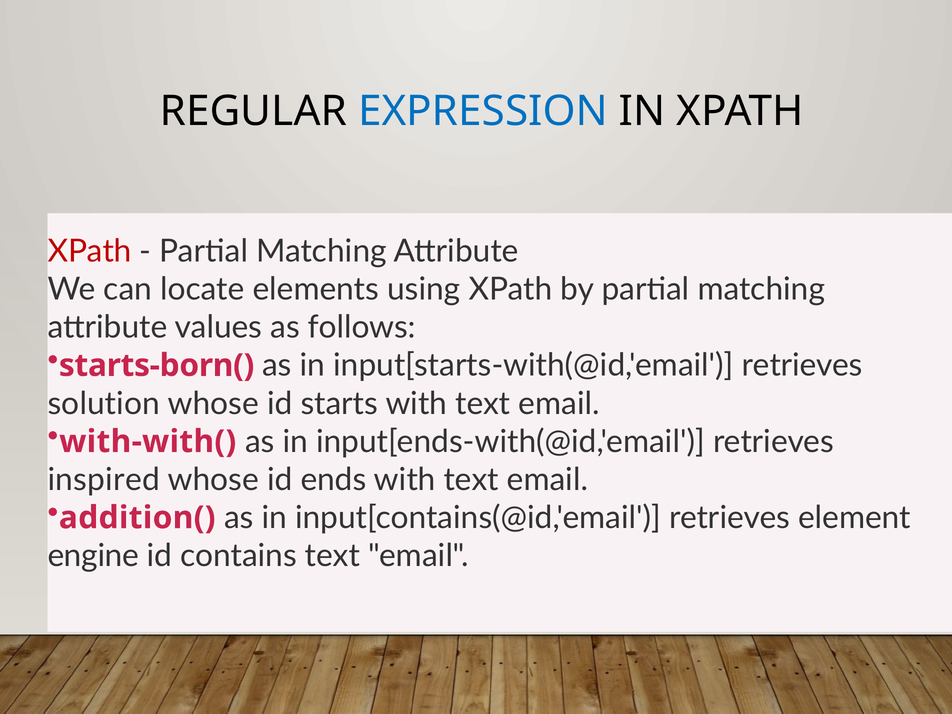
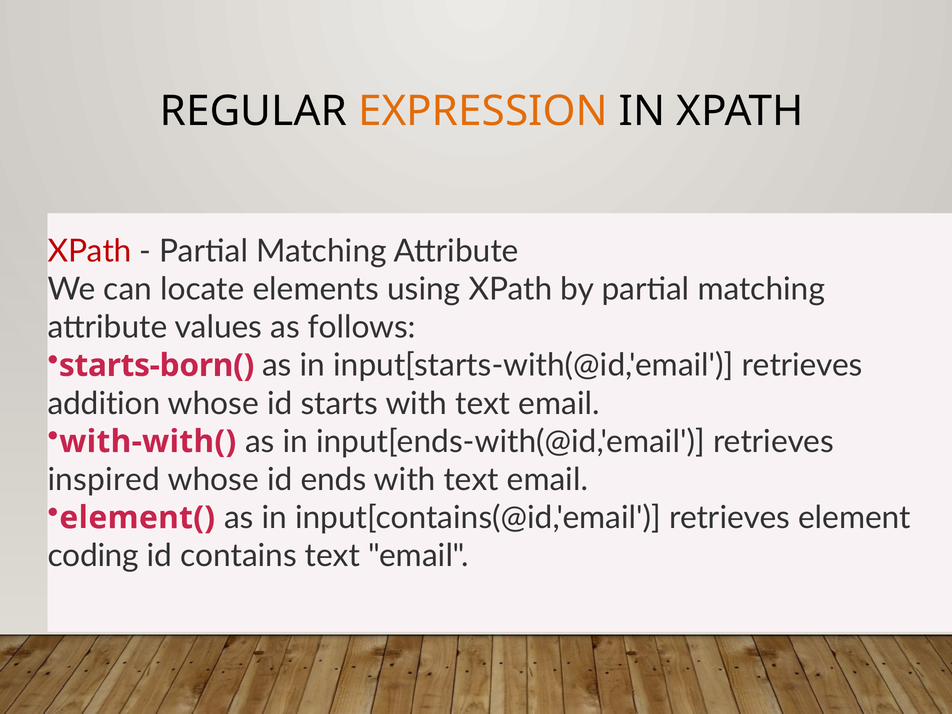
EXPRESSION colour: blue -> orange
solution: solution -> addition
addition(: addition( -> element(
engine: engine -> coding
